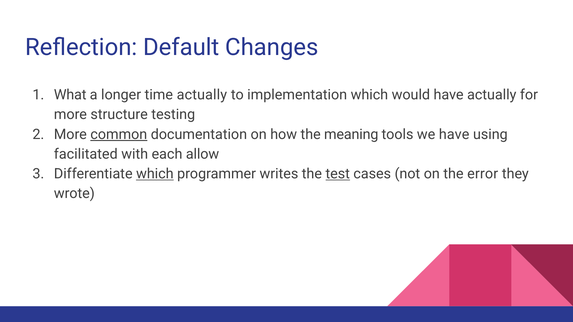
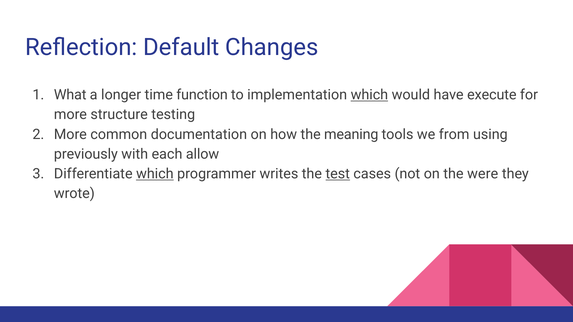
time actually: actually -> function
which at (369, 95) underline: none -> present
have actually: actually -> execute
common underline: present -> none
we have: have -> from
facilitated: facilitated -> previously
error: error -> were
